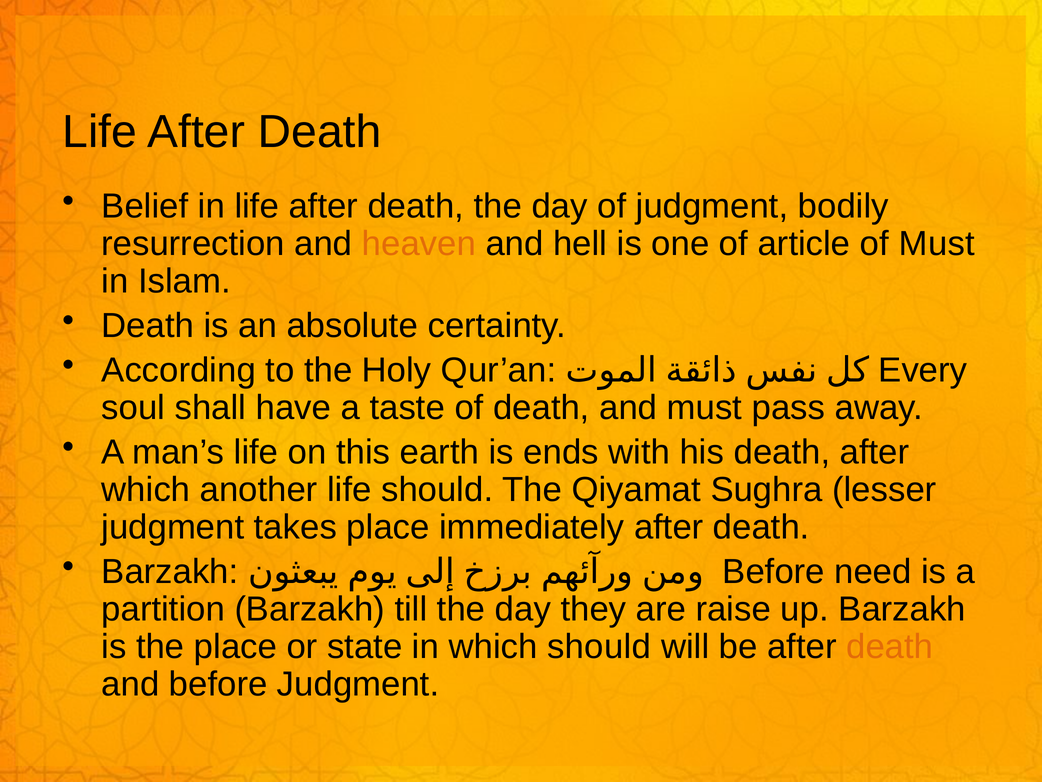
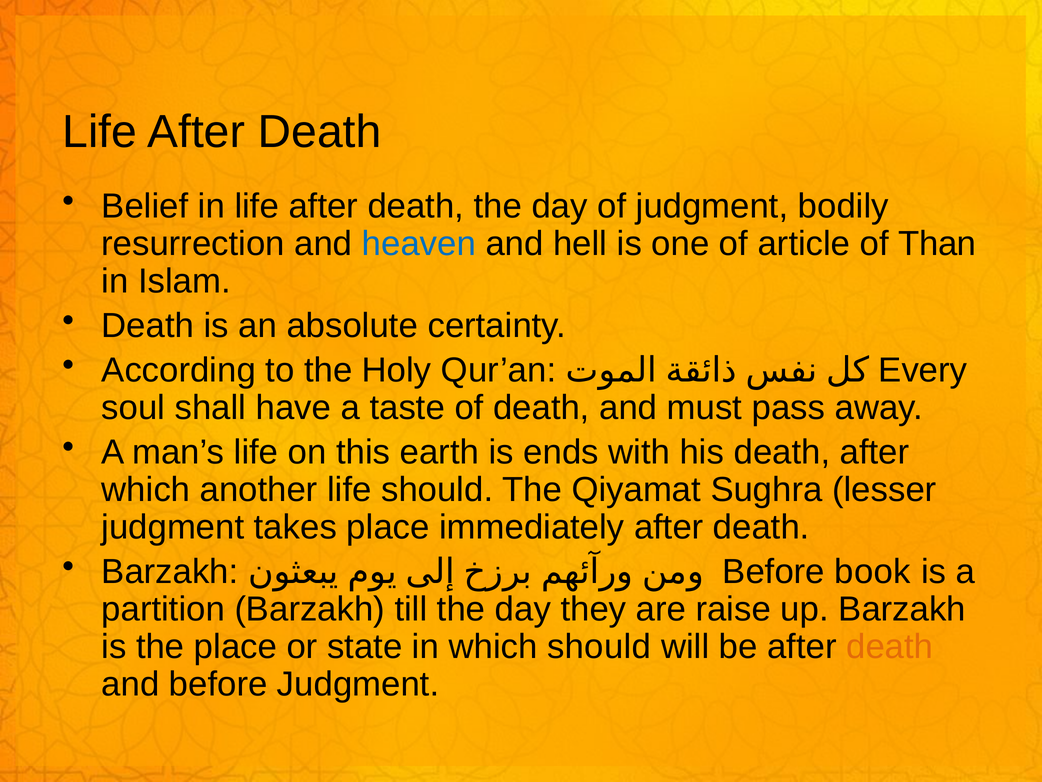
heaven colour: orange -> blue
of Must: Must -> Than
need: need -> book
